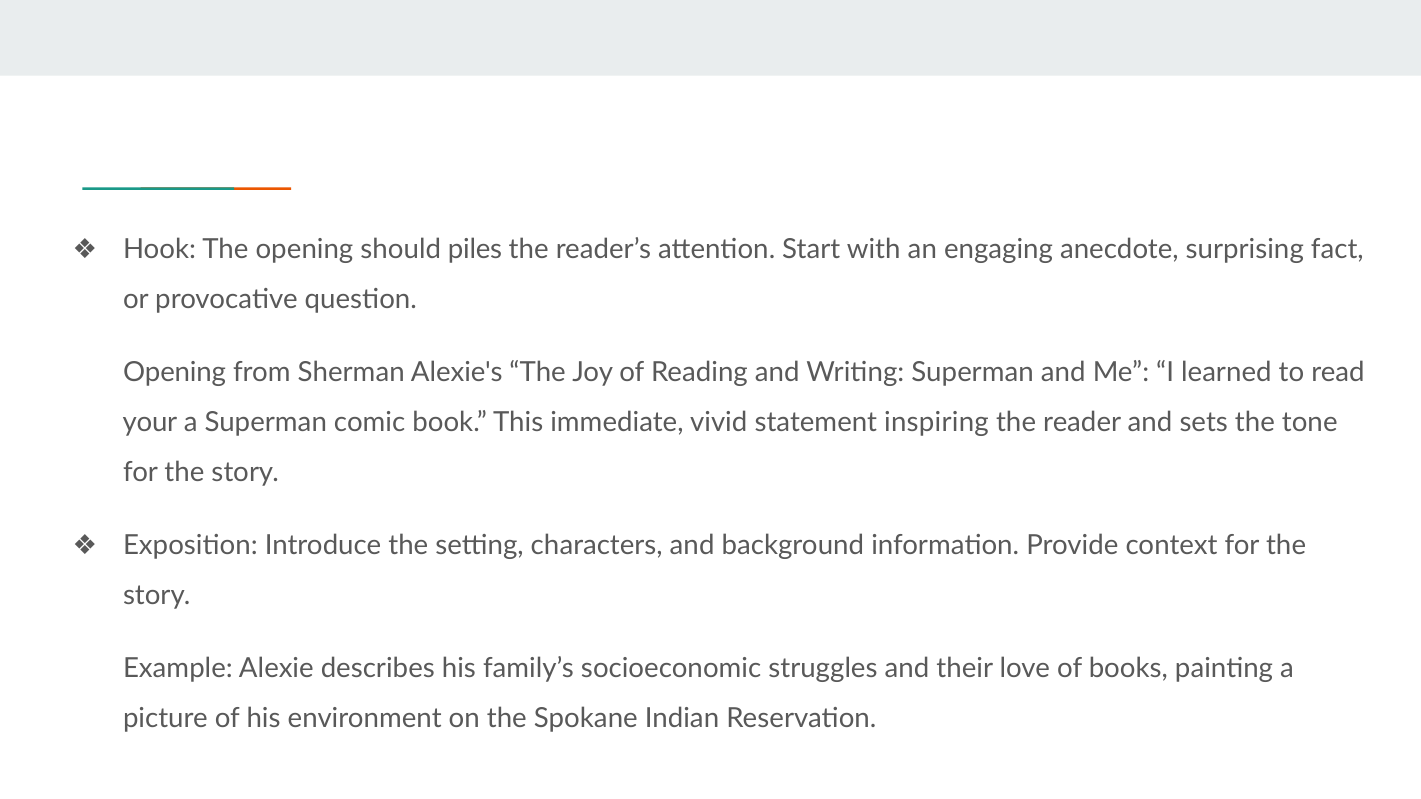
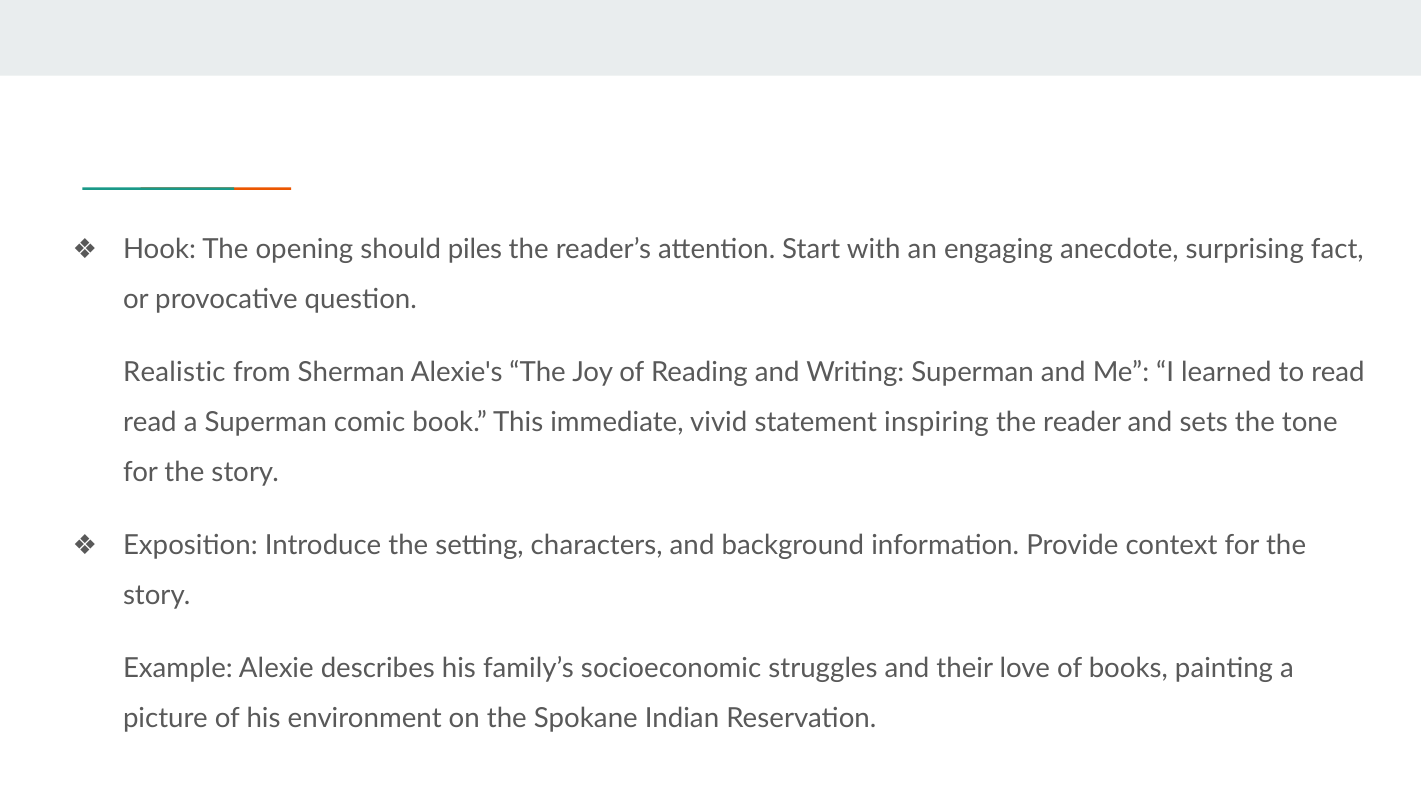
Opening at (175, 373): Opening -> Realistic
your at (150, 423): your -> read
